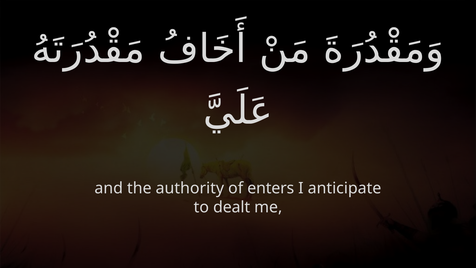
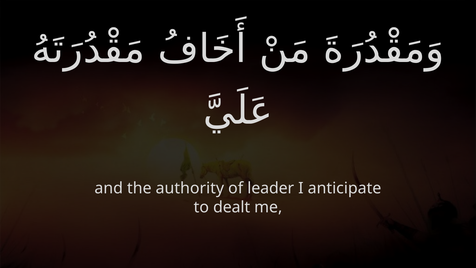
enters: enters -> leader
